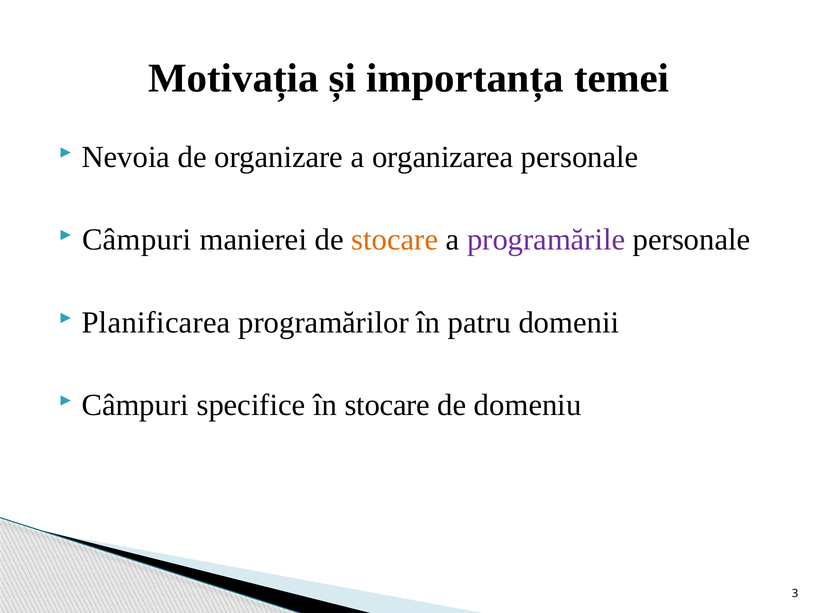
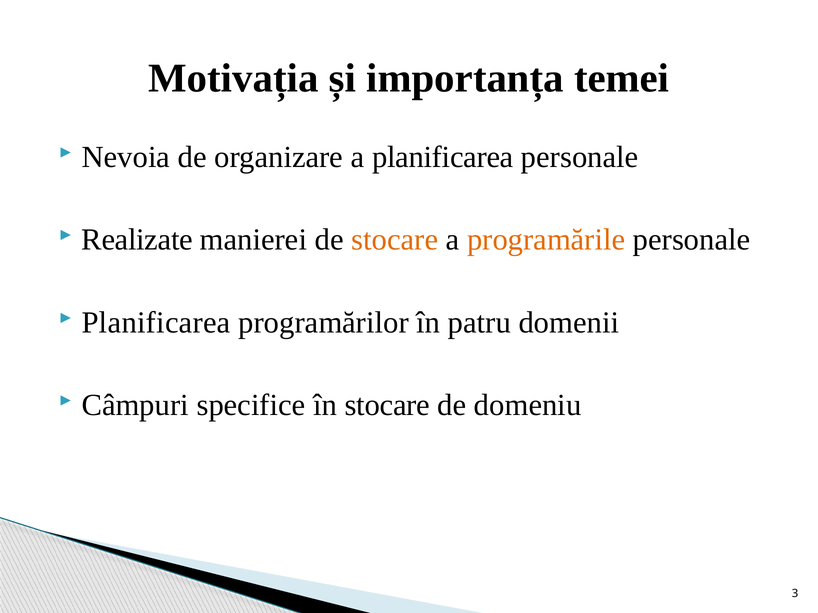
a organizarea: organizarea -> planificarea
Câmpuri at (137, 240): Câmpuri -> Realizate
programările colour: purple -> orange
